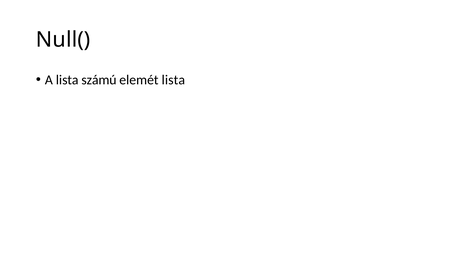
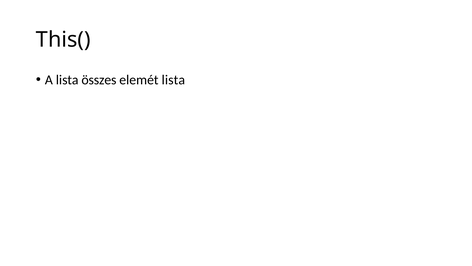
Null(: Null( -> This(
számú: számú -> összes
